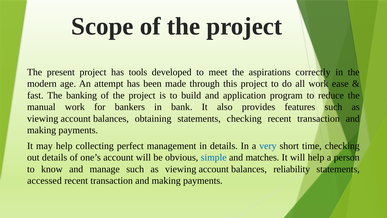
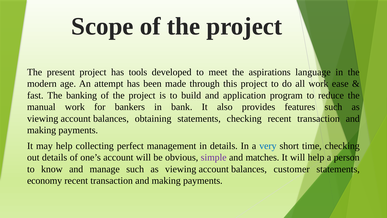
correctly: correctly -> language
simple colour: blue -> purple
reliability: reliability -> customer
accessed: accessed -> economy
